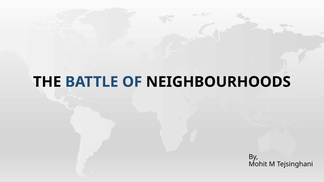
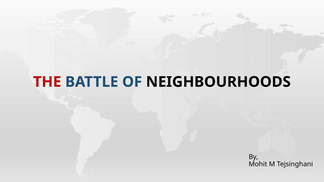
THE colour: black -> red
